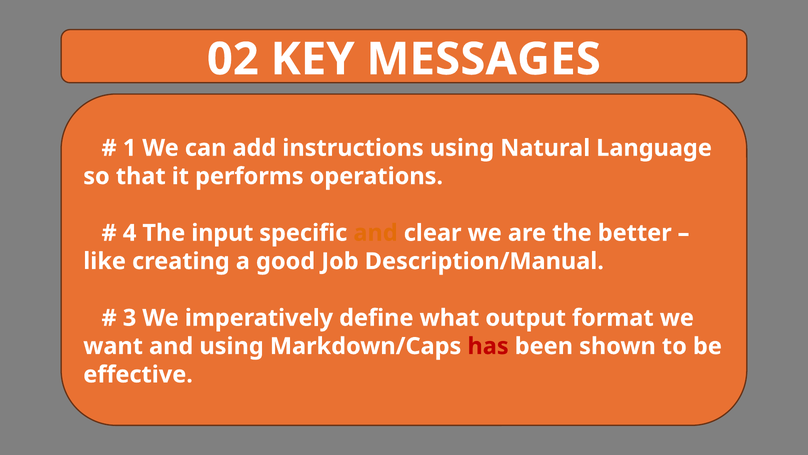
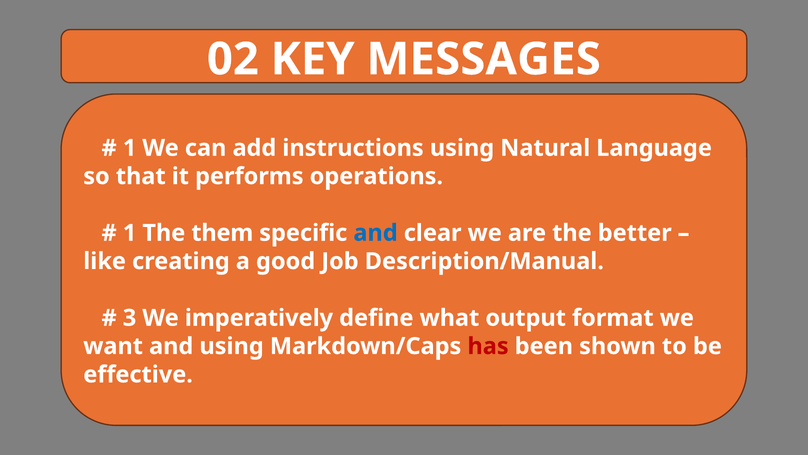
4 at (130, 233): 4 -> 1
input: input -> them
and at (376, 233) colour: orange -> blue
